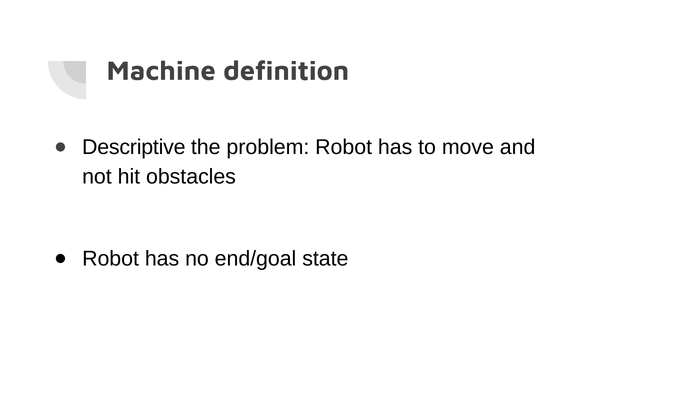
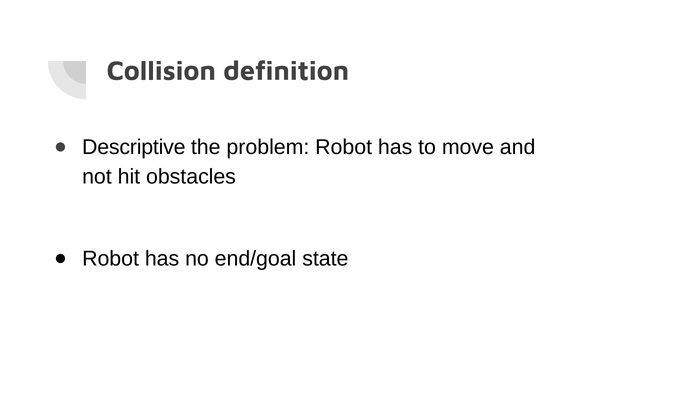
Machine: Machine -> Collision
